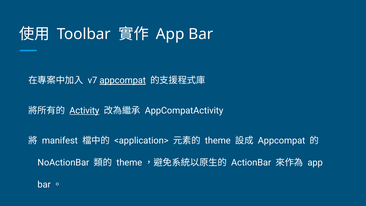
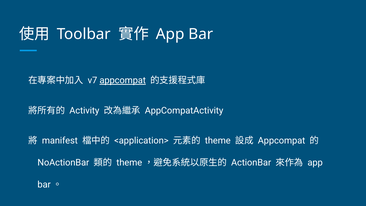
Activity underline: present -> none
